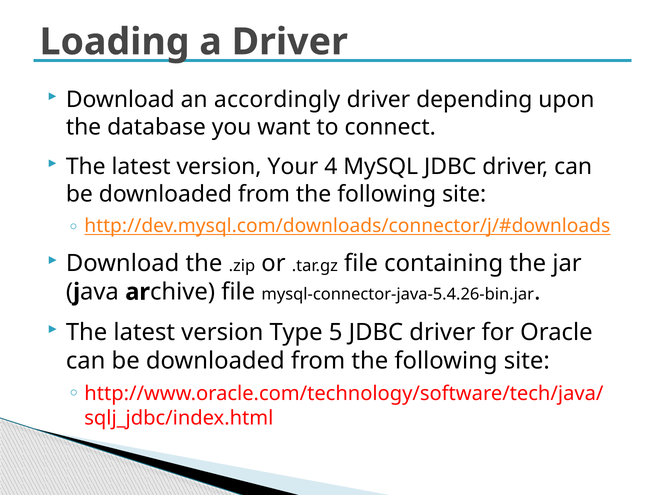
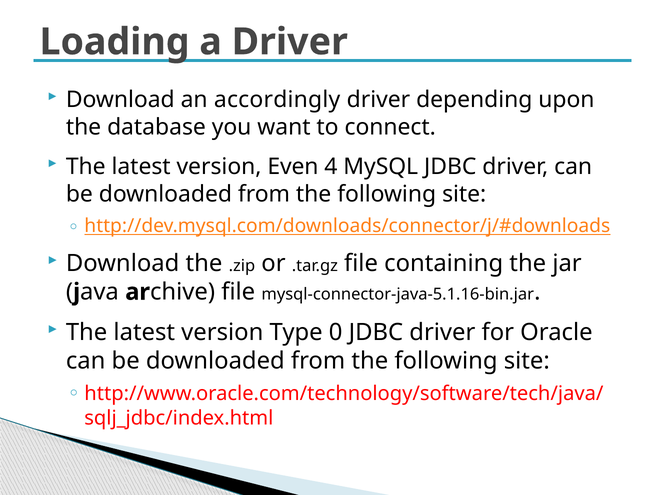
Your: Your -> Even
mysql-connector-java-5.4.26-bin.jar: mysql-connector-java-5.4.26-bin.jar -> mysql-connector-java-5.1.16-bin.jar
5: 5 -> 0
